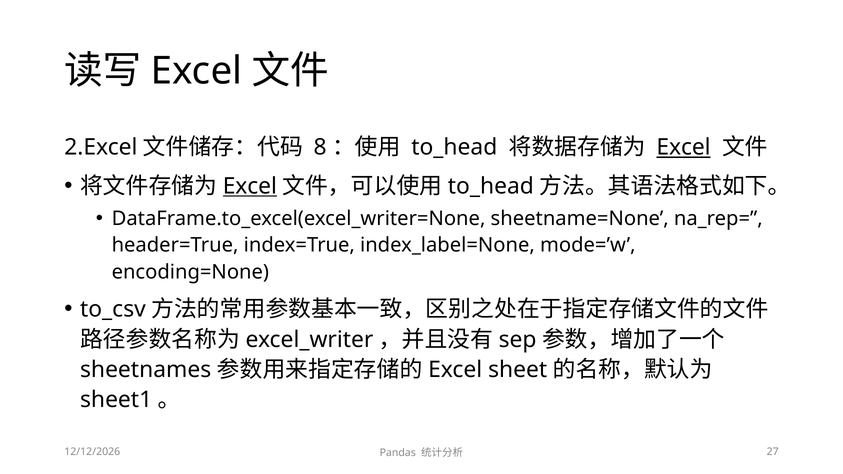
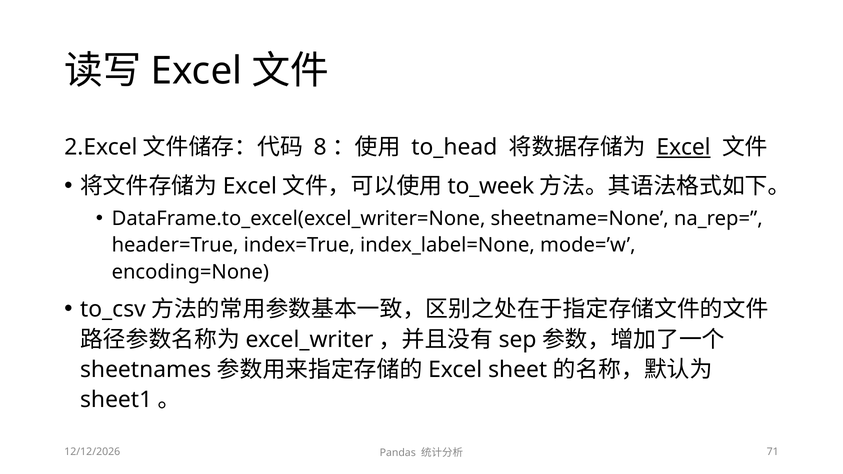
Excel at (250, 186) underline: present -> none
to_head at (491, 186): to_head -> to_week
27: 27 -> 71
